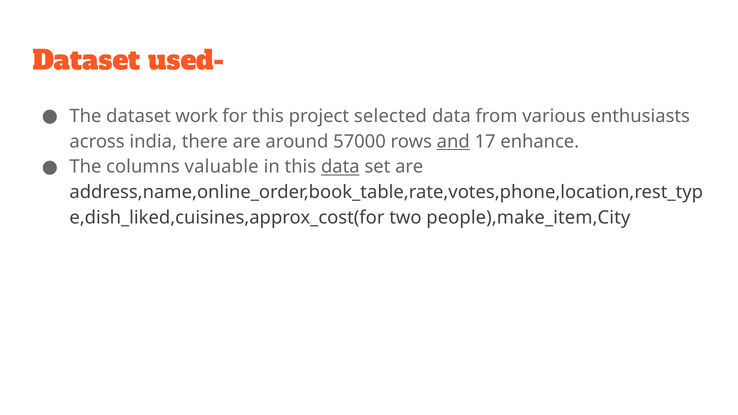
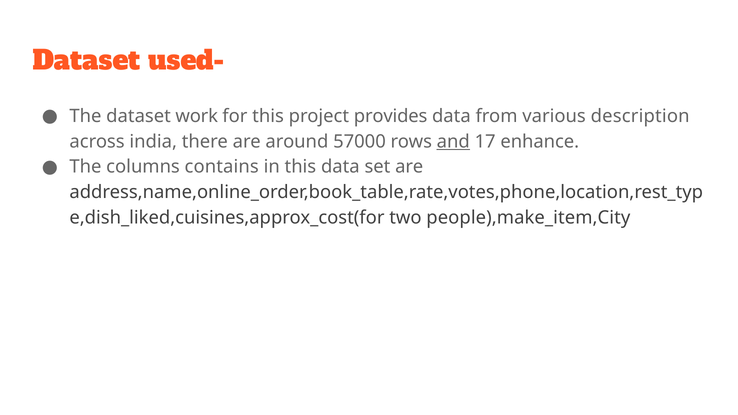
selected: selected -> provides
enthusiasts: enthusiasts -> description
valuable: valuable -> contains
data at (340, 167) underline: present -> none
